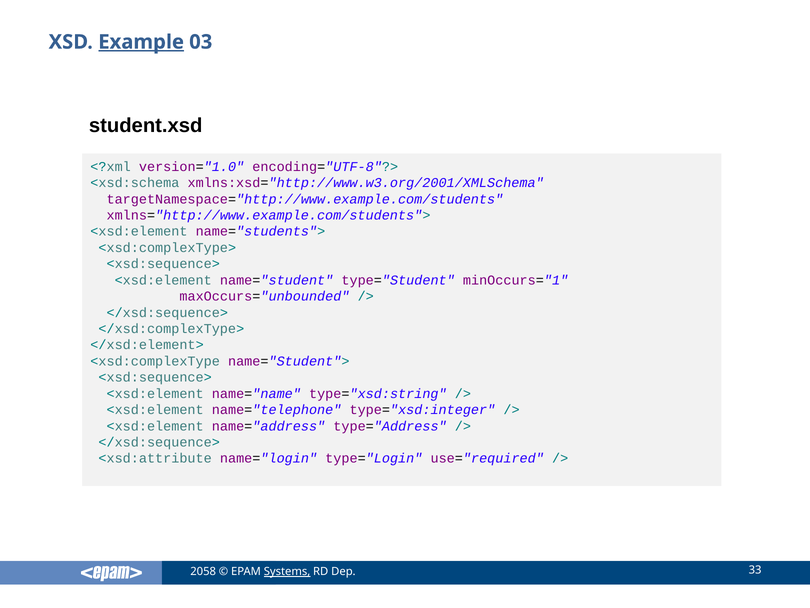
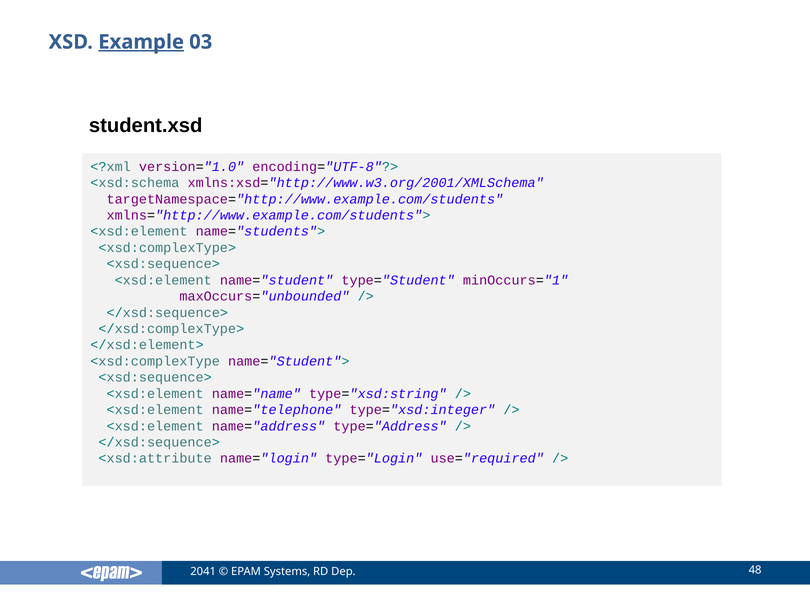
2058: 2058 -> 2041
Systems underline: present -> none
33: 33 -> 48
